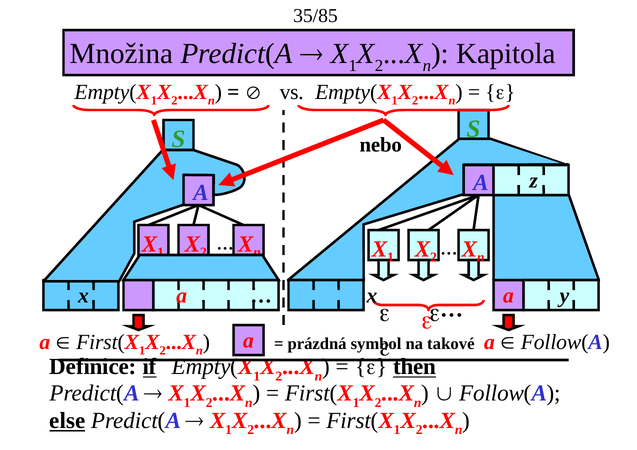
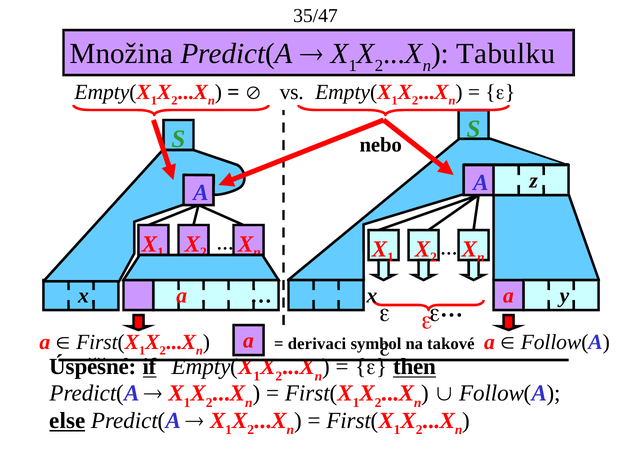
35/85: 35/85 -> 35/47
Kapitola: Kapitola -> Tabulku
prázdná: prázdná -> derivaci
Definice: Definice -> Úspěšné
